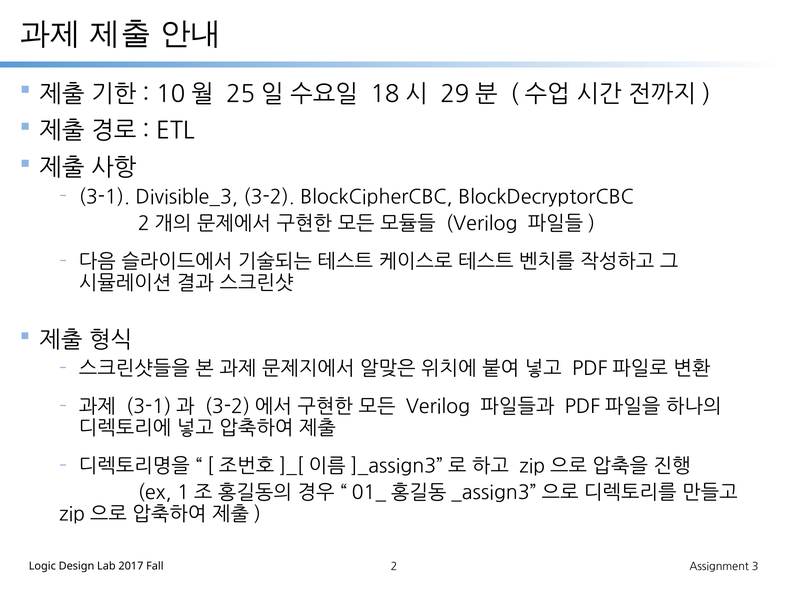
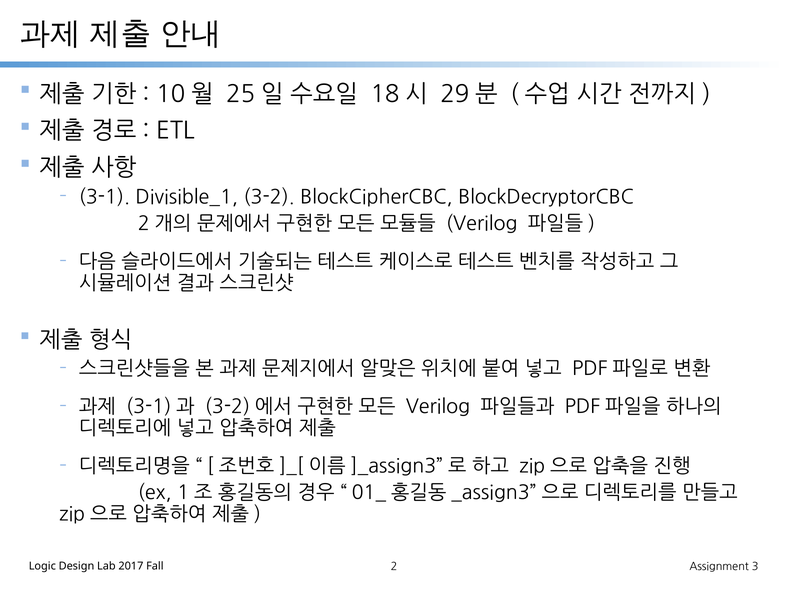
Divisible_3: Divisible_3 -> Divisible_1
